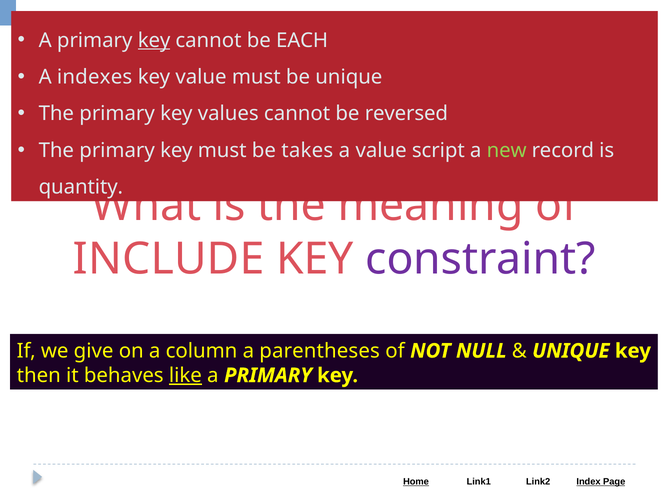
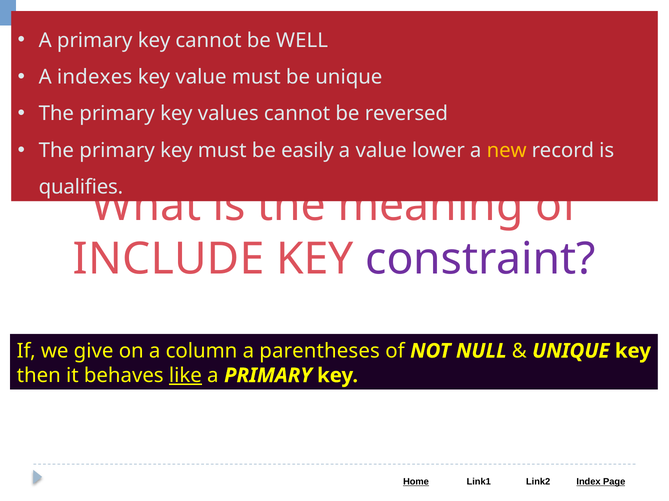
key at (154, 40) underline: present -> none
EACH: EACH -> WELL
takes: takes -> easily
script: script -> lower
new colour: light green -> yellow
quantity: quantity -> qualifies
